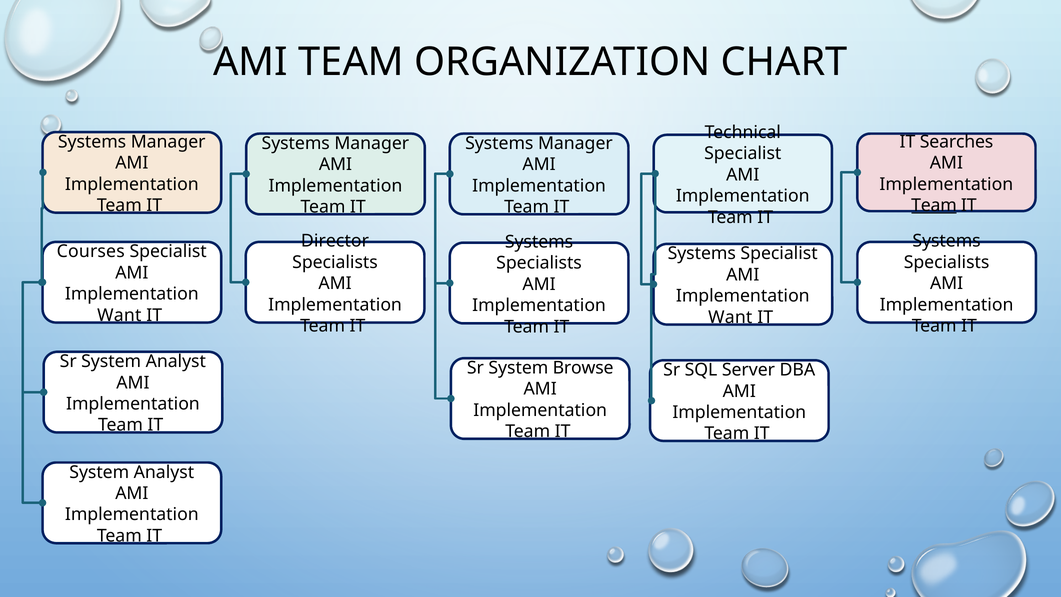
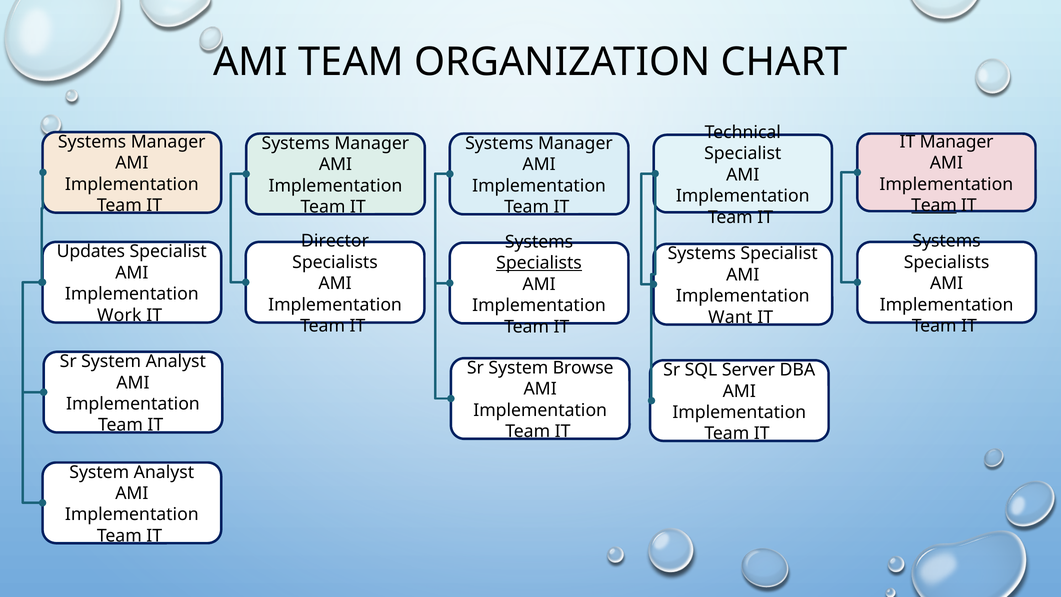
IT Searches: Searches -> Manager
Courses: Courses -> Updates
Specialists at (539, 263) underline: none -> present
Want at (119, 315): Want -> Work
